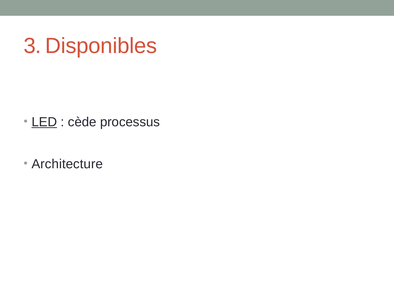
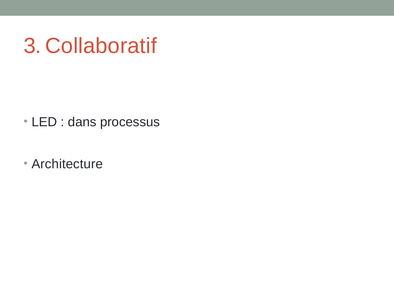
Disponibles: Disponibles -> Collaboratif
LED underline: present -> none
cède: cède -> dans
